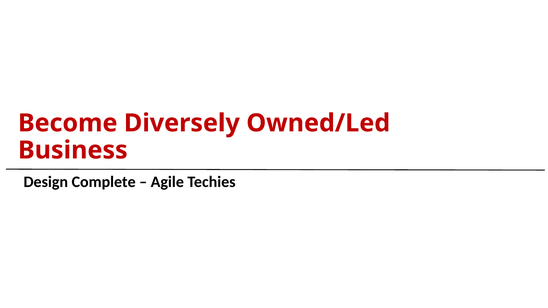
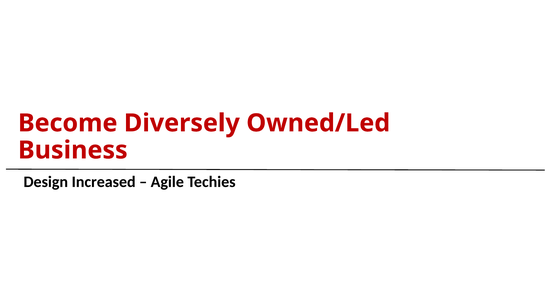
Complete: Complete -> Increased
